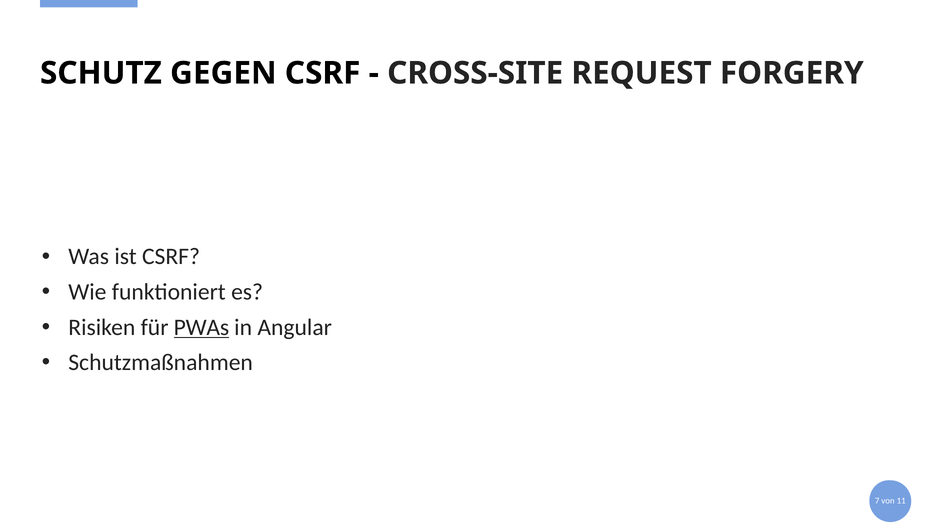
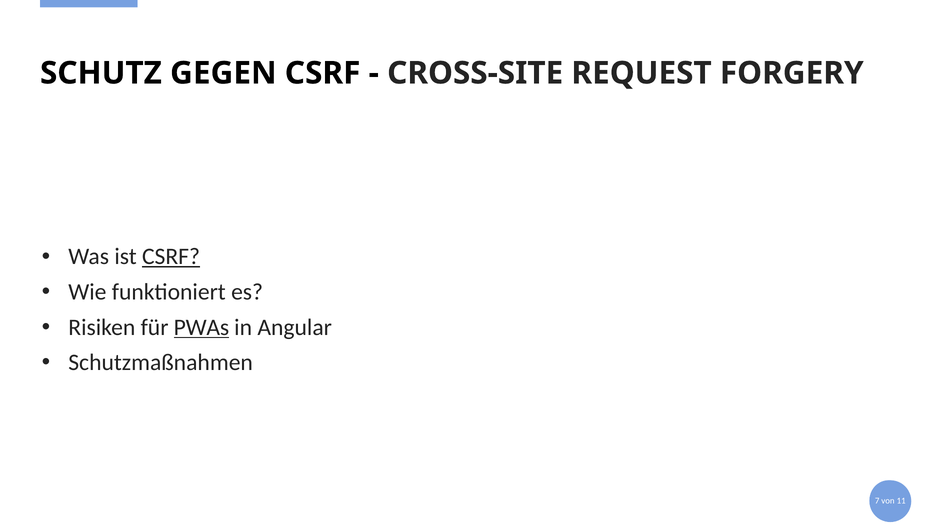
CSRF at (171, 257) underline: none -> present
